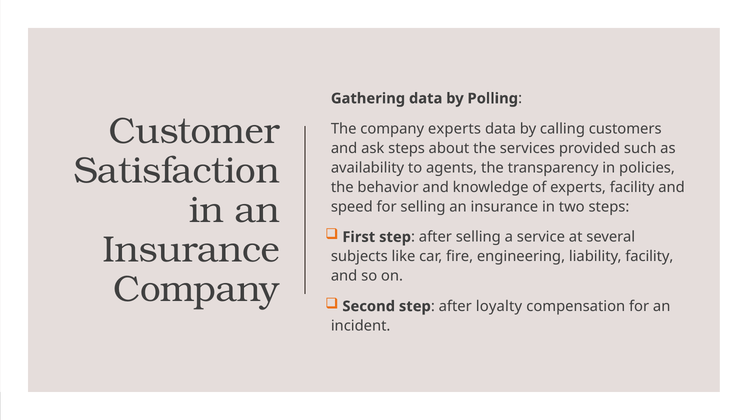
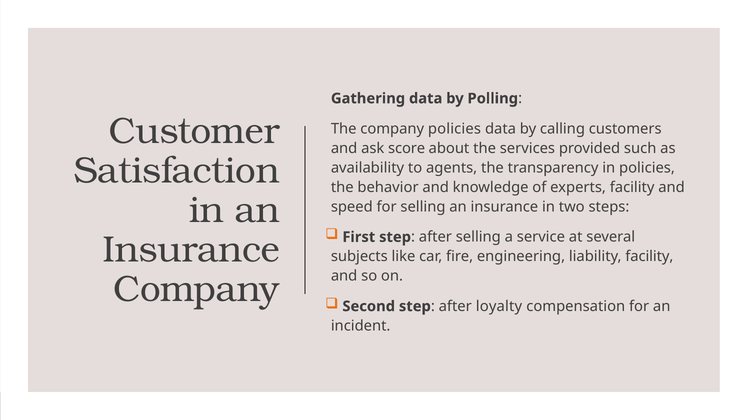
company experts: experts -> policies
ask steps: steps -> score
